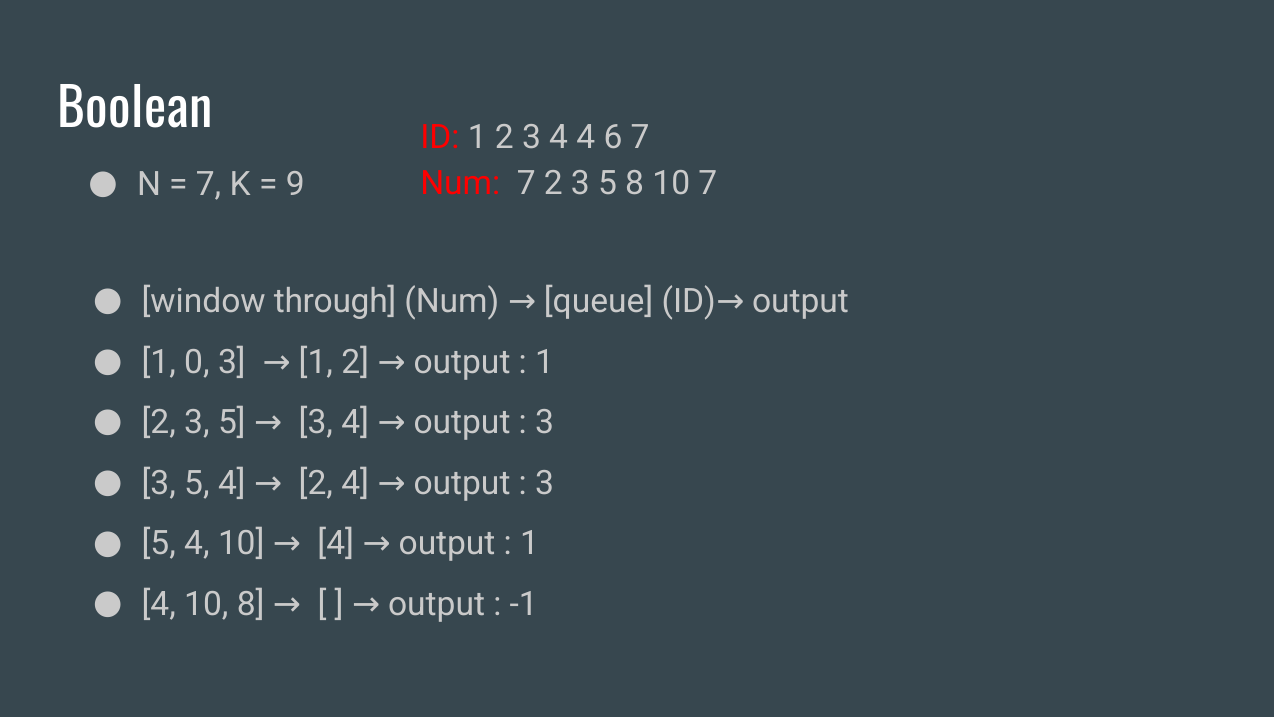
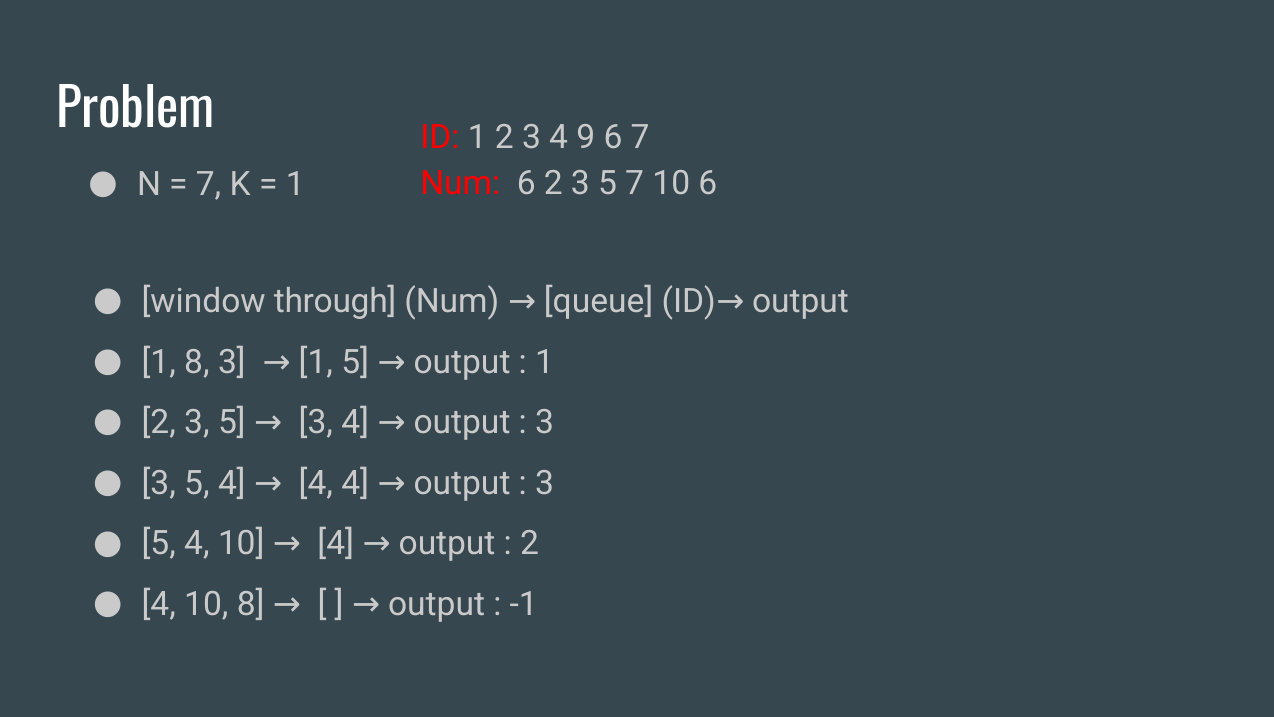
Boolean: Boolean -> Problem
4 4: 4 -> 9
9 at (295, 184): 9 -> 1
Num 7: 7 -> 6
5 8: 8 -> 7
10 7: 7 -> 6
1 0: 0 -> 8
3 1 2: 2 -> 5
5 4 2: 2 -> 4
1 at (530, 544): 1 -> 2
